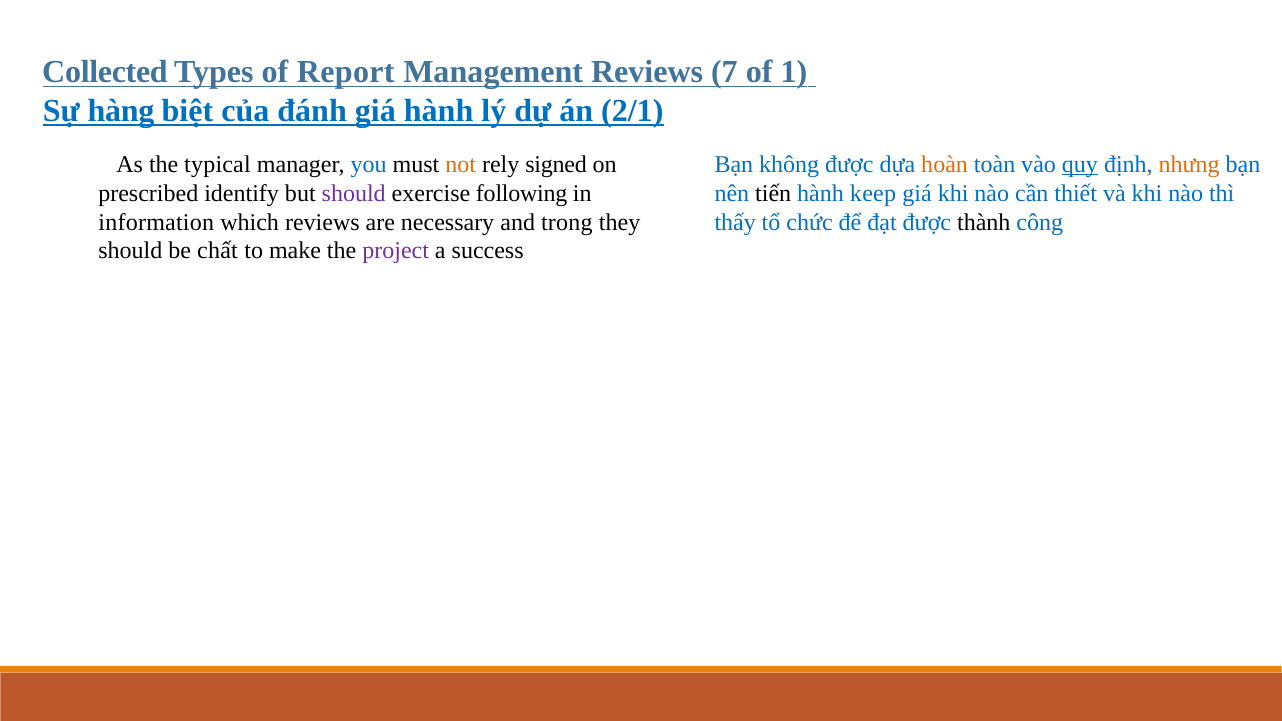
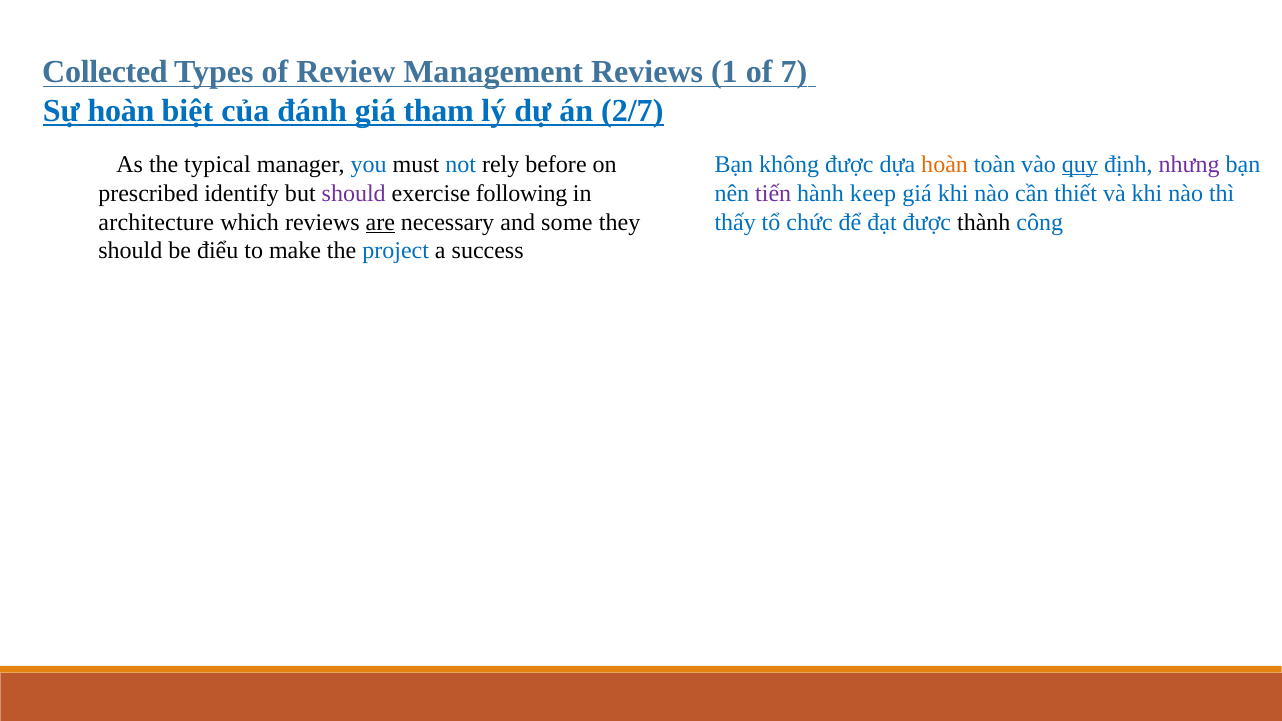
Report: Report -> Review
7: 7 -> 1
1: 1 -> 7
Sự hàng: hàng -> hoàn
giá hành: hành -> tham
2/1: 2/1 -> 2/7
not colour: orange -> blue
signed: signed -> before
nhưng colour: orange -> purple
tiến colour: black -> purple
information: information -> architecture
are underline: none -> present
trong: trong -> some
chất: chất -> điểu
project colour: purple -> blue
